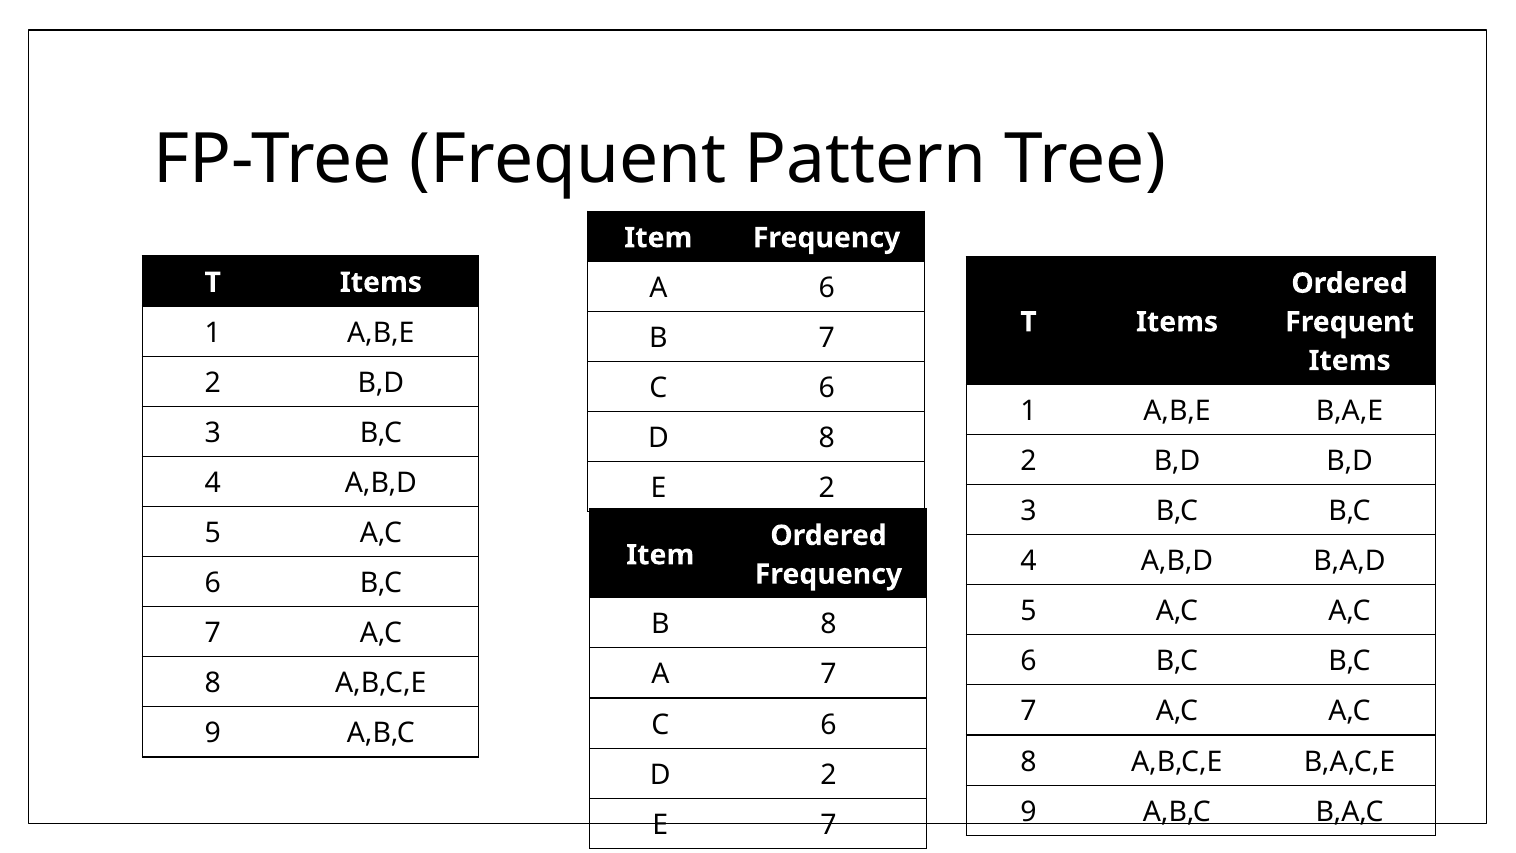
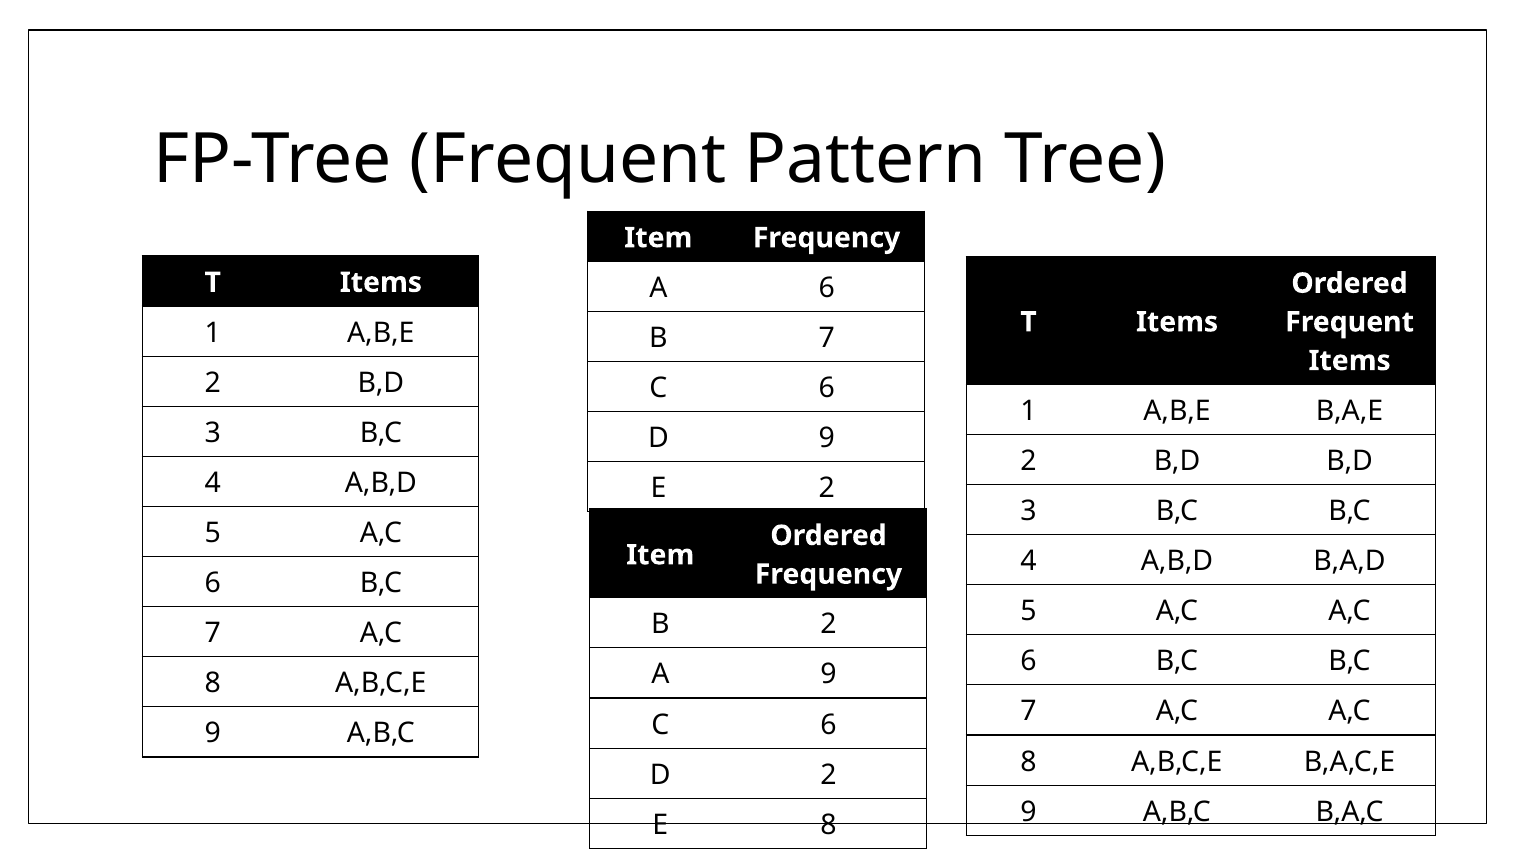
D 8: 8 -> 9
B 8: 8 -> 2
A 7: 7 -> 9
E 7: 7 -> 8
